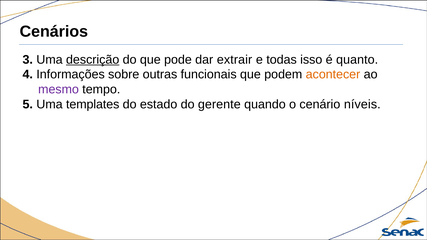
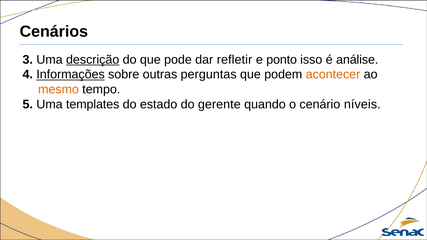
extrair: extrair -> refletir
todas: todas -> ponto
quanto: quanto -> análise
Informações underline: none -> present
funcionais: funcionais -> perguntas
mesmo colour: purple -> orange
